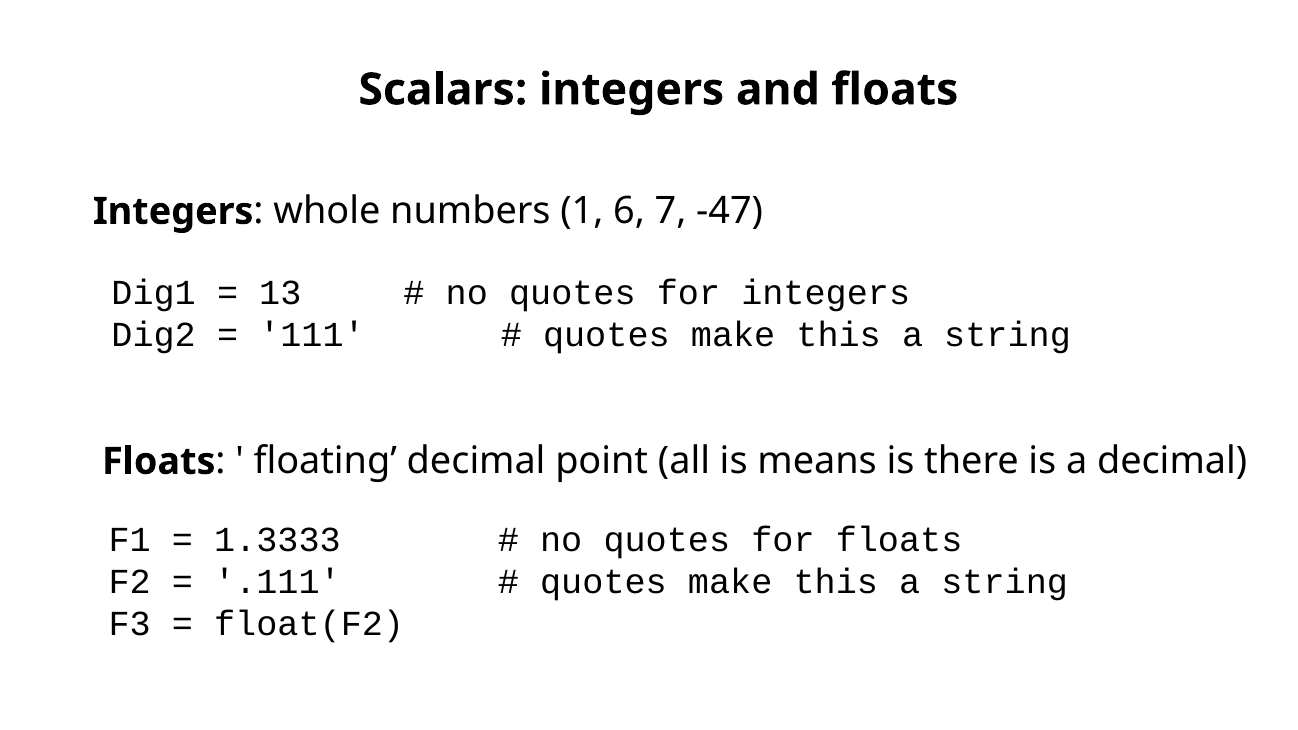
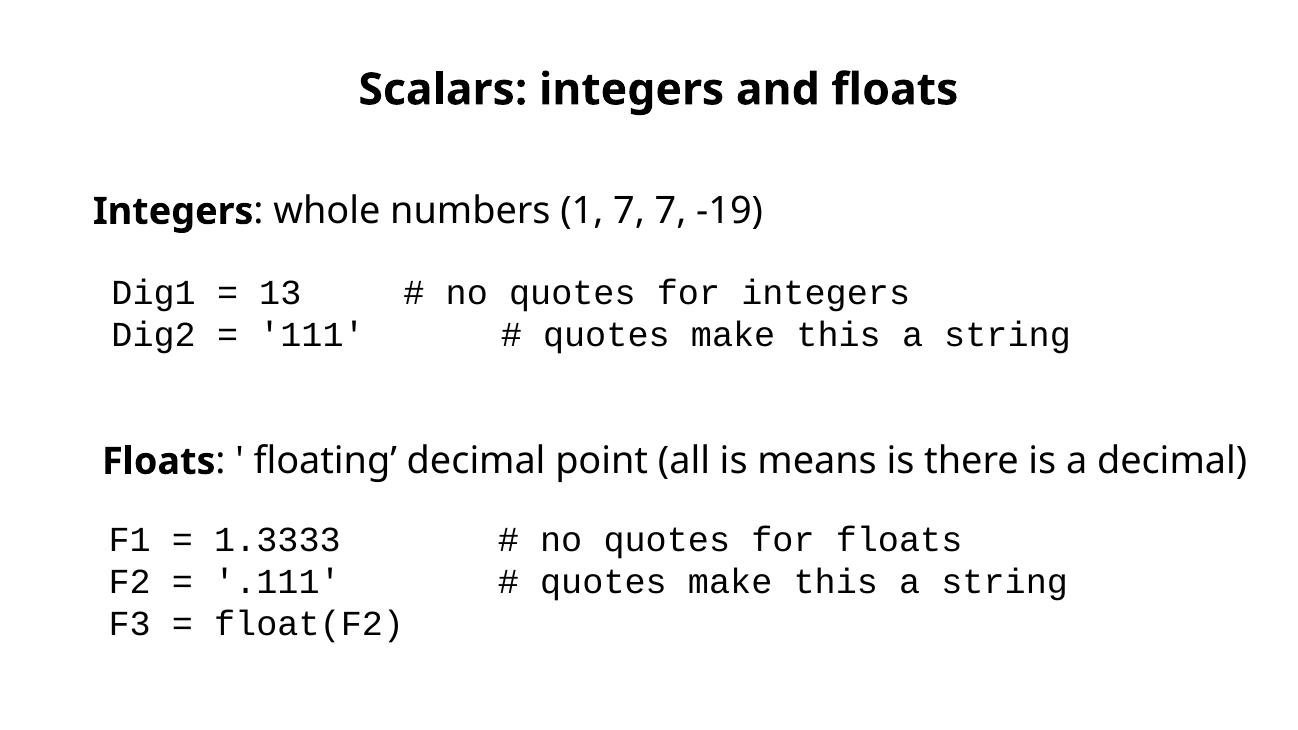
1 6: 6 -> 7
-47: -47 -> -19
